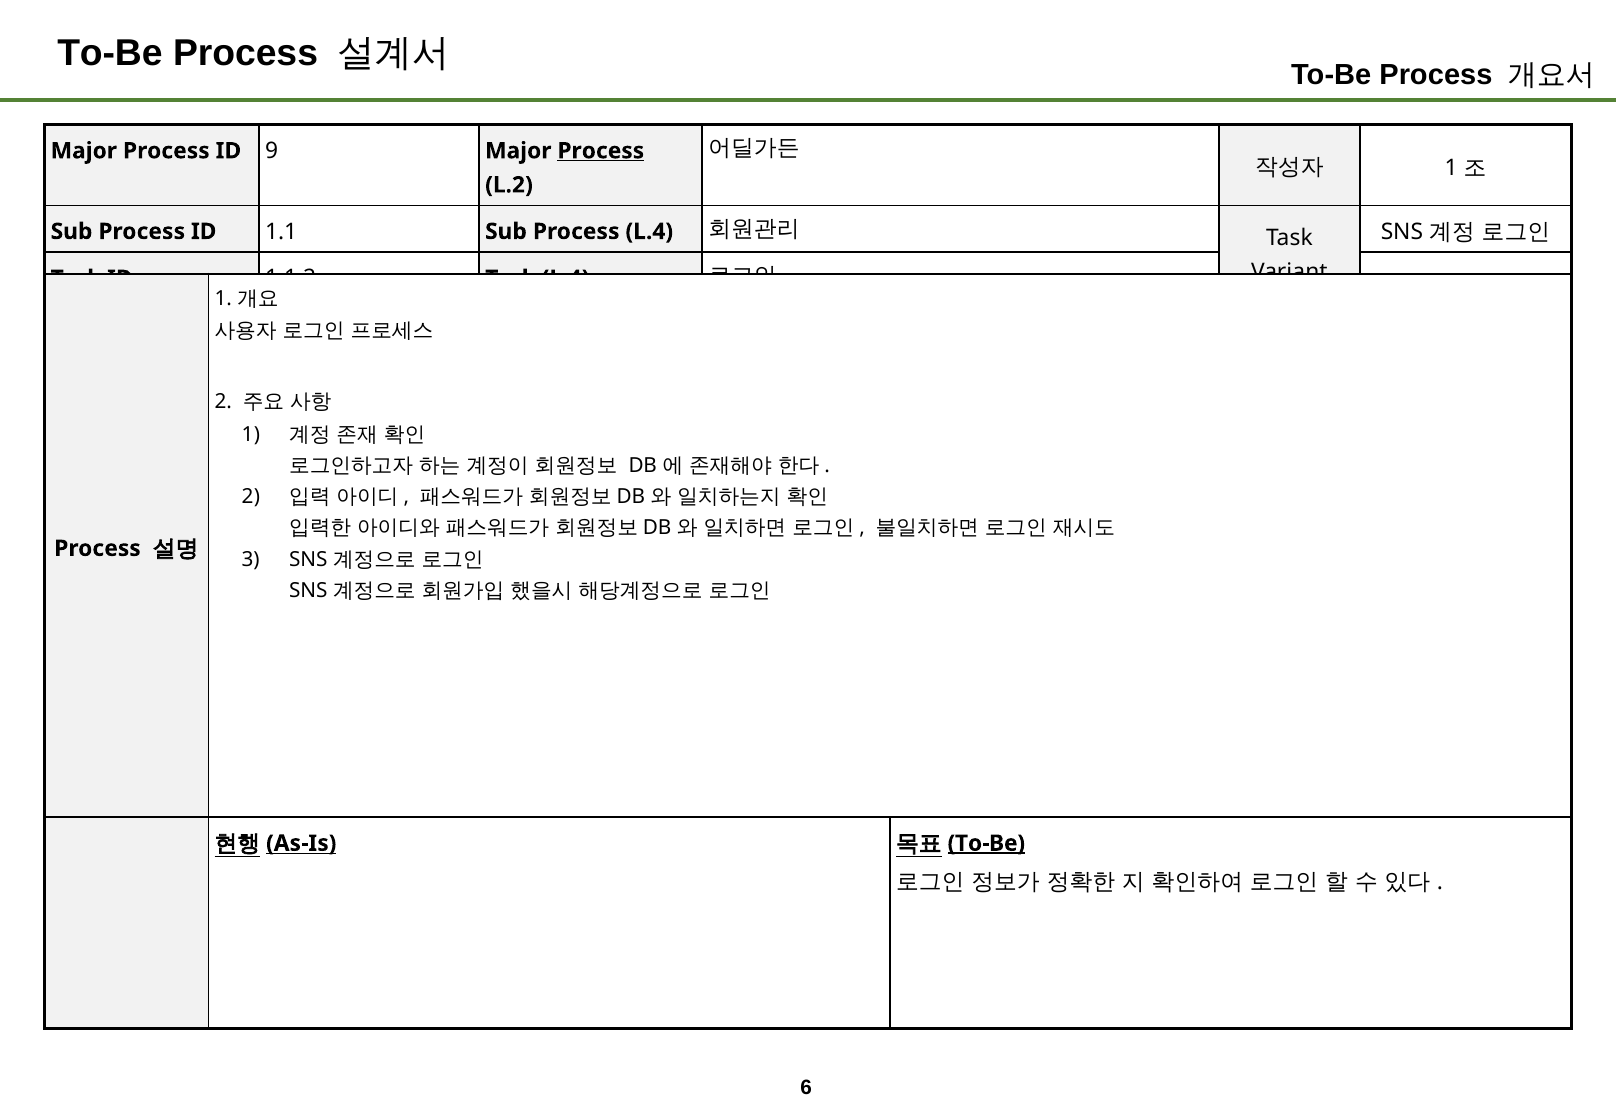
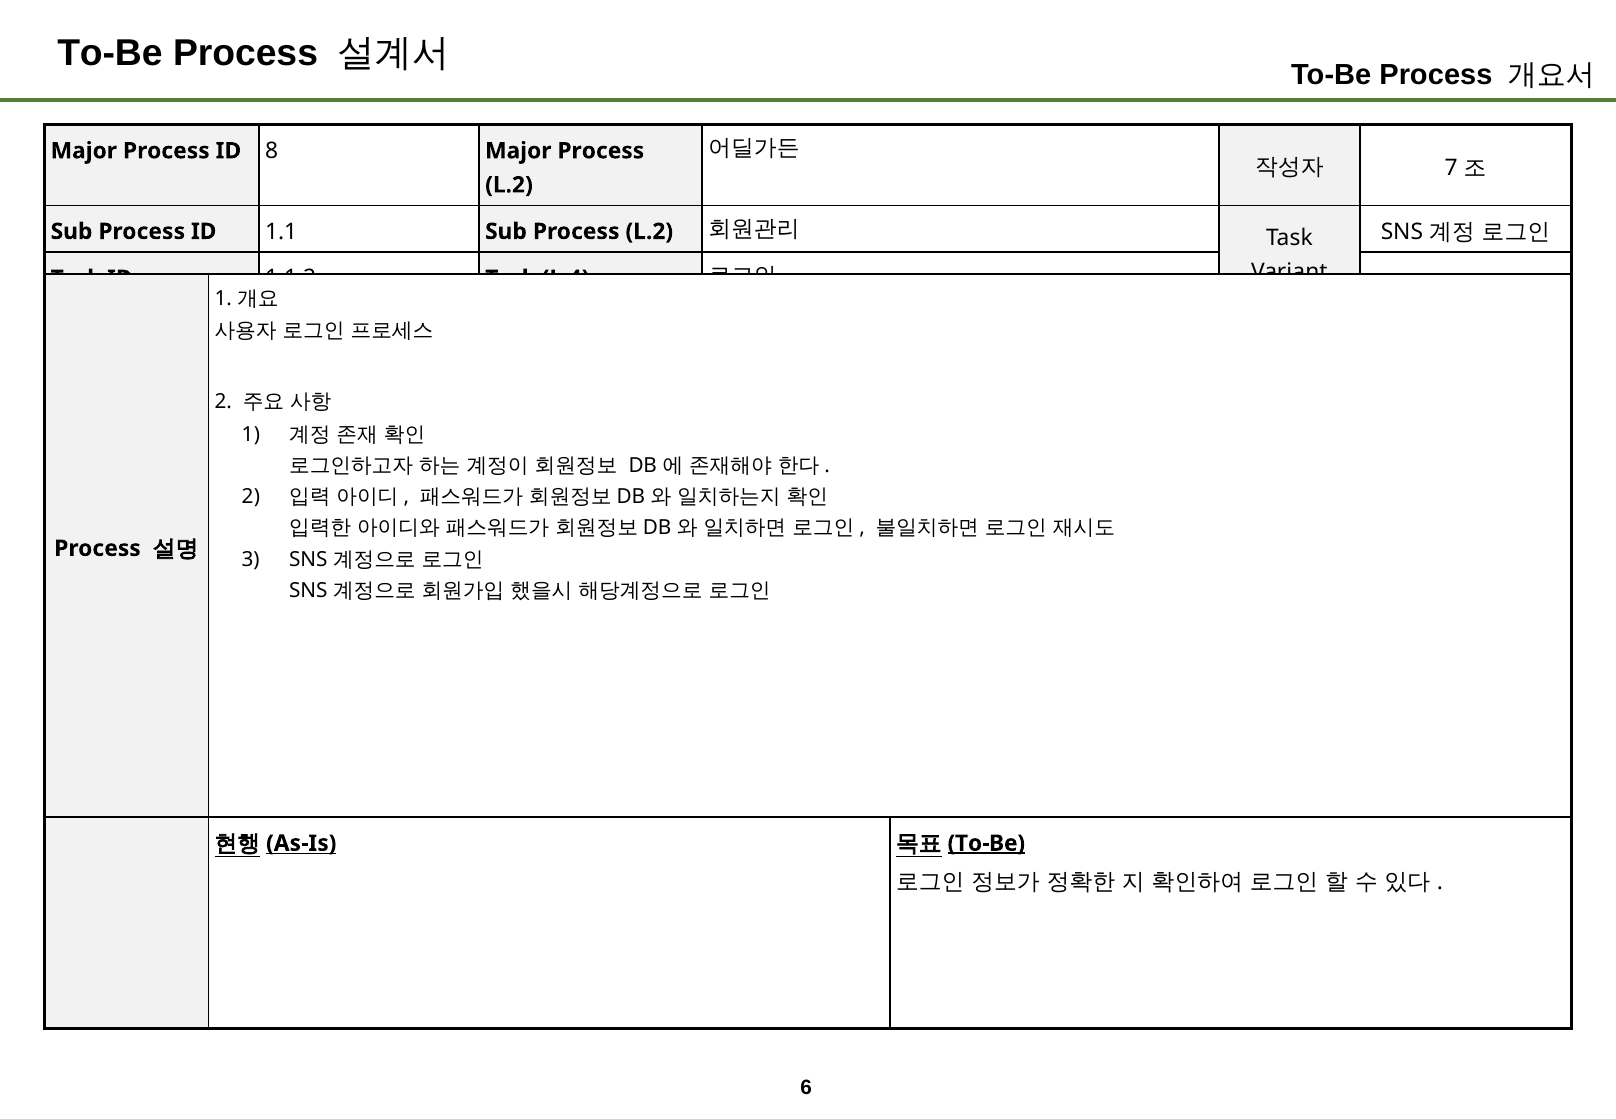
9: 9 -> 8
Process at (601, 151) underline: present -> none
1 at (1451, 168): 1 -> 7
Sub Process L.4: L.4 -> L.2
